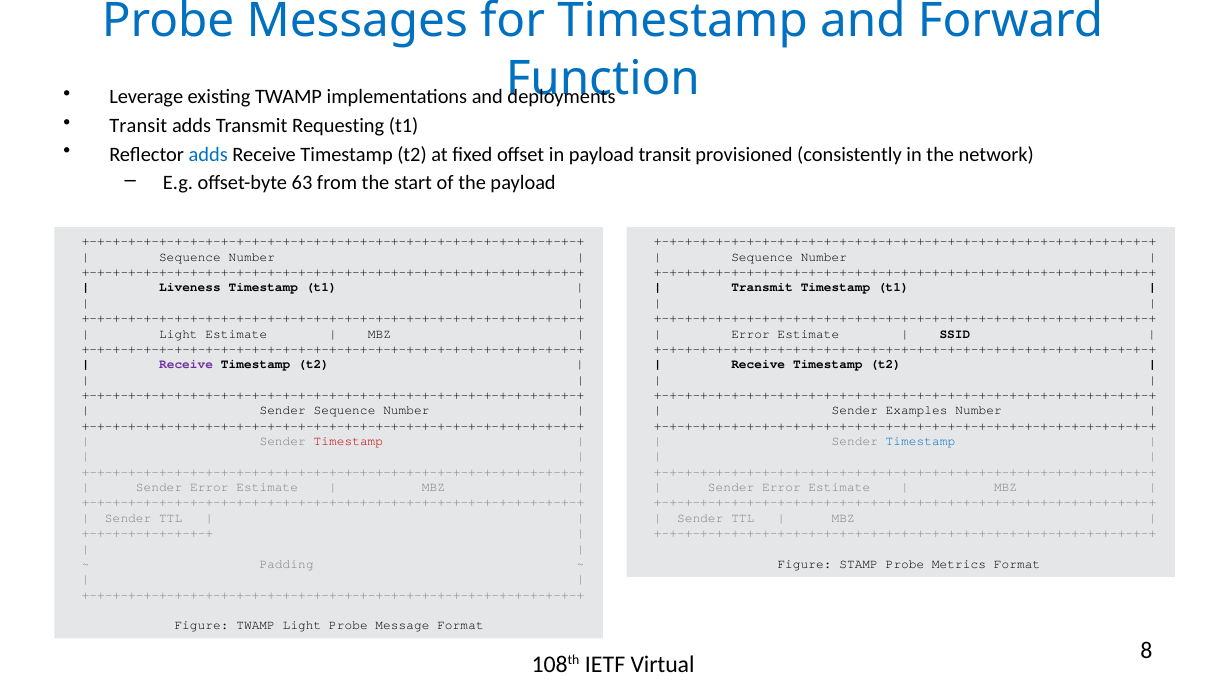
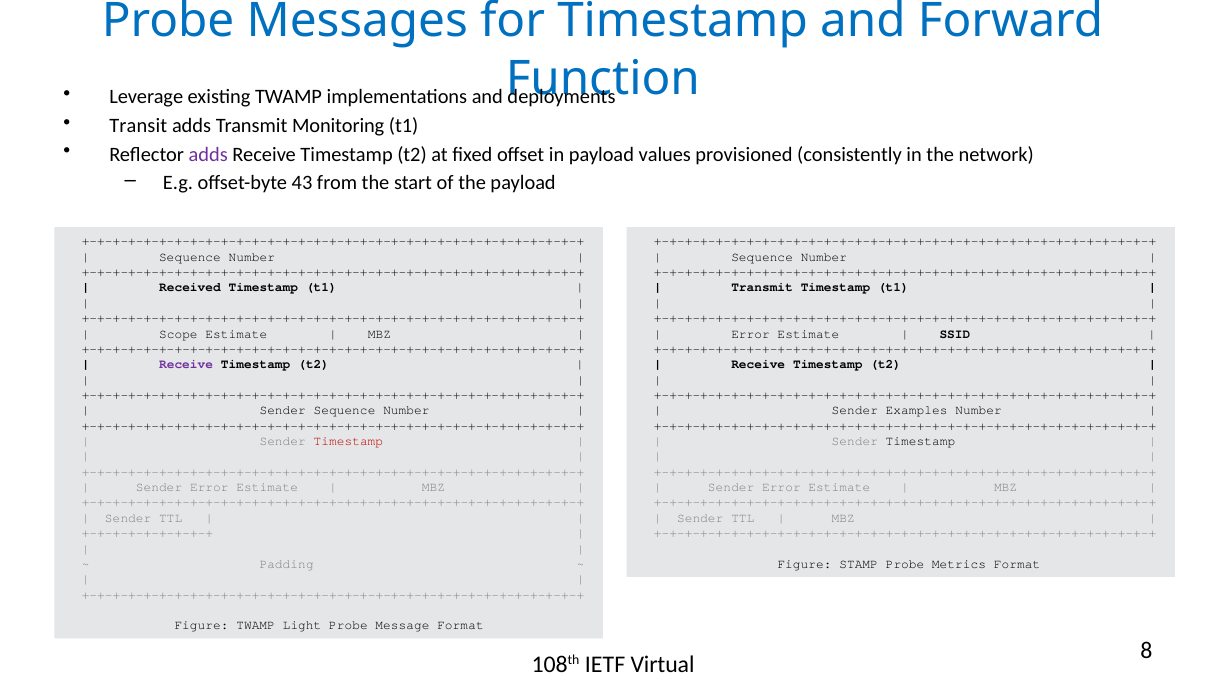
Requesting: Requesting -> Monitoring
adds at (208, 154) colour: blue -> purple
payload transit: transit -> values
63: 63 -> 43
Liveness: Liveness -> Received
Light at (178, 334): Light -> Scope
Timestamp at (920, 441) colour: blue -> black
